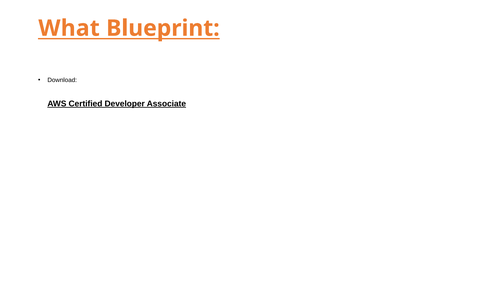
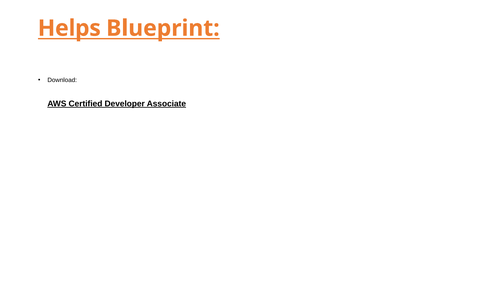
What: What -> Helps
